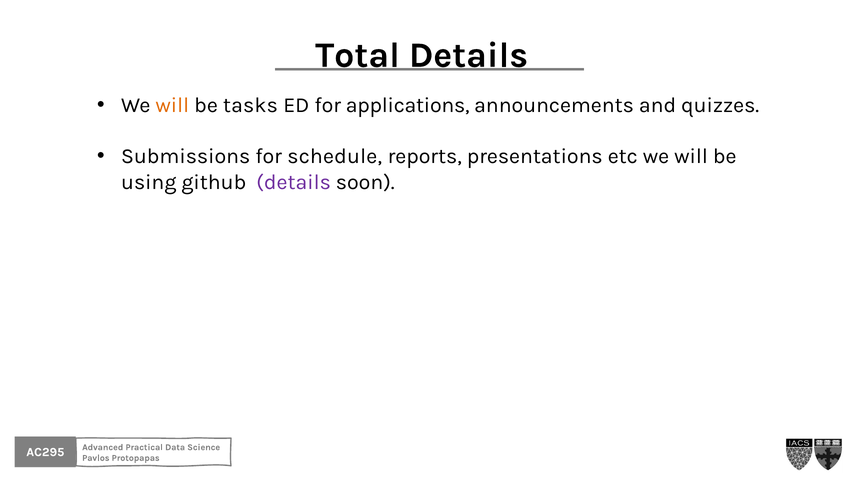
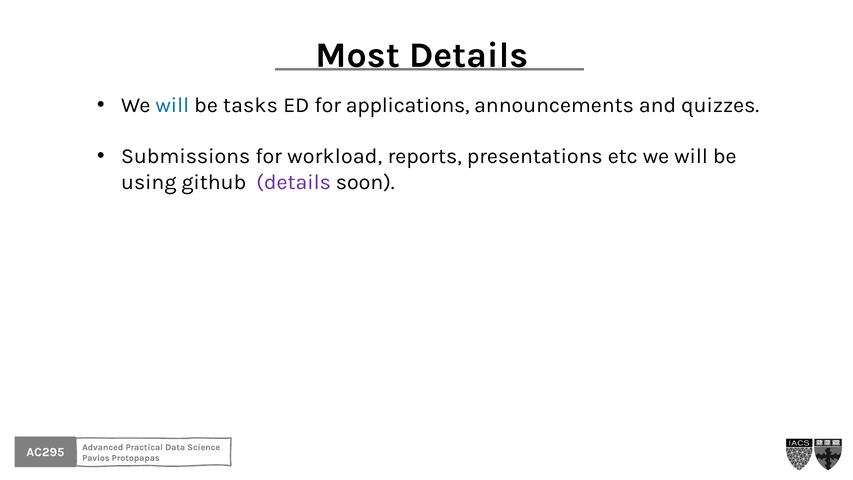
Total: Total -> Most
will at (172, 105) colour: orange -> blue
schedule: schedule -> workload
